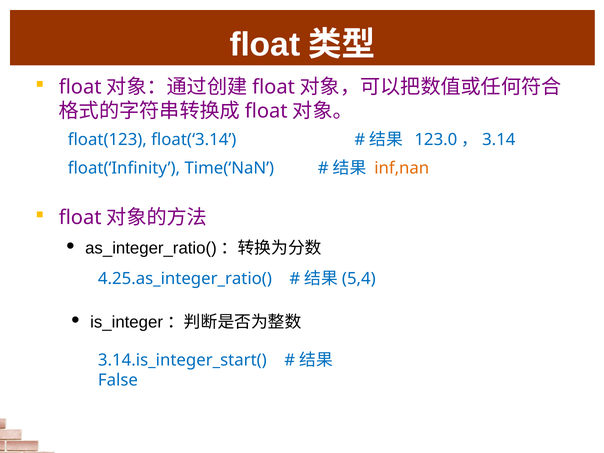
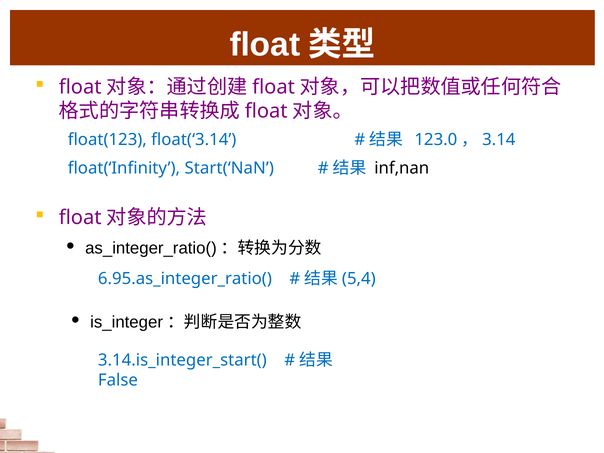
Time(‘NaN: Time(‘NaN -> Start(‘NaN
inf,nan colour: orange -> black
4.25.as_integer_ratio(: 4.25.as_integer_ratio( -> 6.95.as_integer_ratio(
